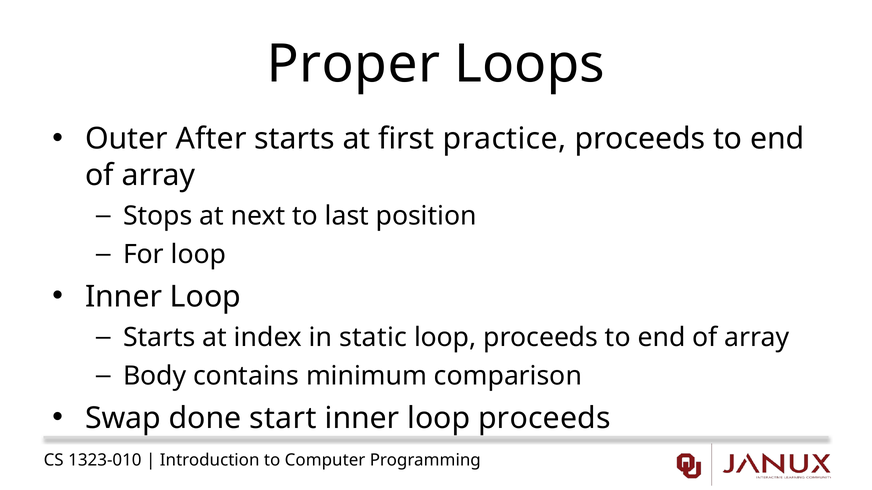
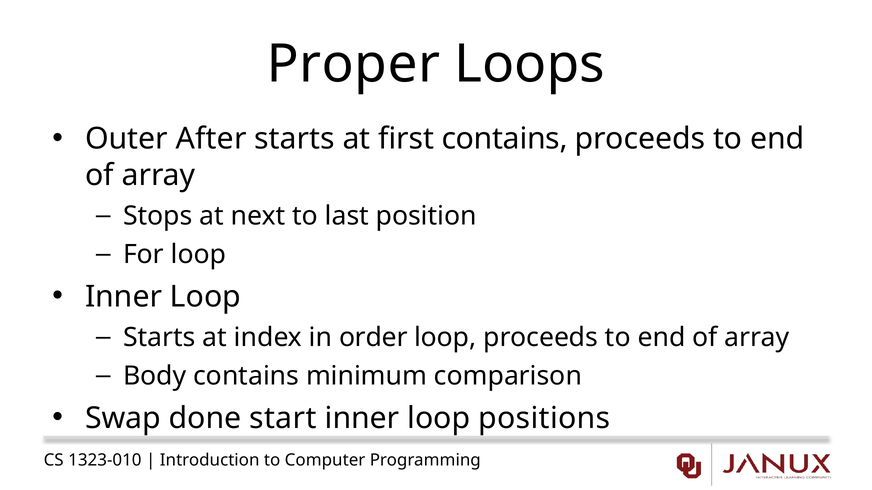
first practice: practice -> contains
static: static -> order
inner loop proceeds: proceeds -> positions
